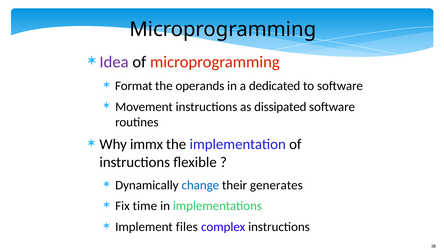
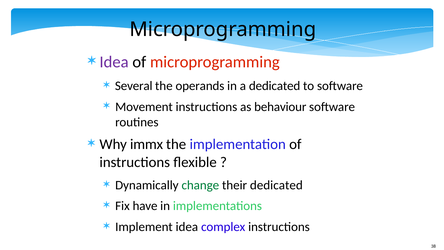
Format: Format -> Several
dissipated: dissipated -> behaviour
change colour: blue -> green
their generates: generates -> dedicated
time: time -> have
Implement files: files -> idea
